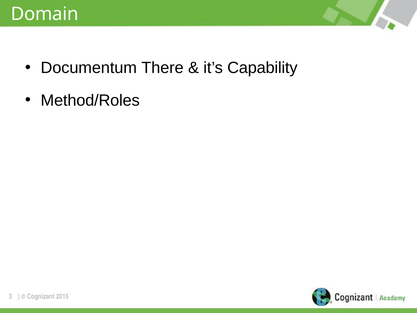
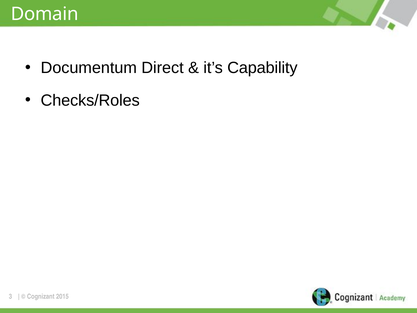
There: There -> Direct
Method/Roles: Method/Roles -> Checks/Roles
